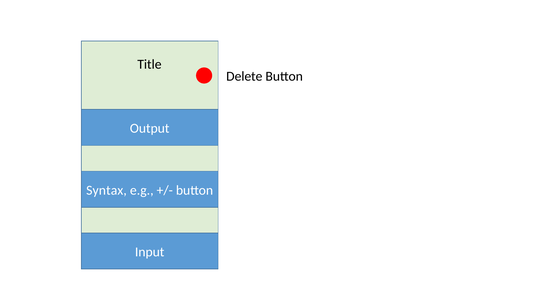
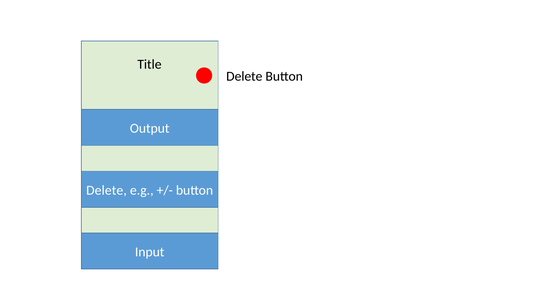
Syntax at (106, 190): Syntax -> Delete
